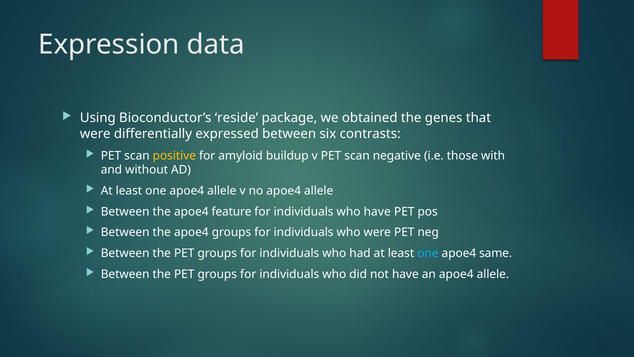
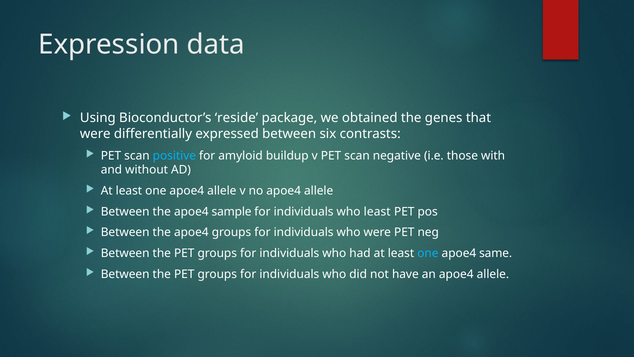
positive colour: yellow -> light blue
feature: feature -> sample
who have: have -> least
